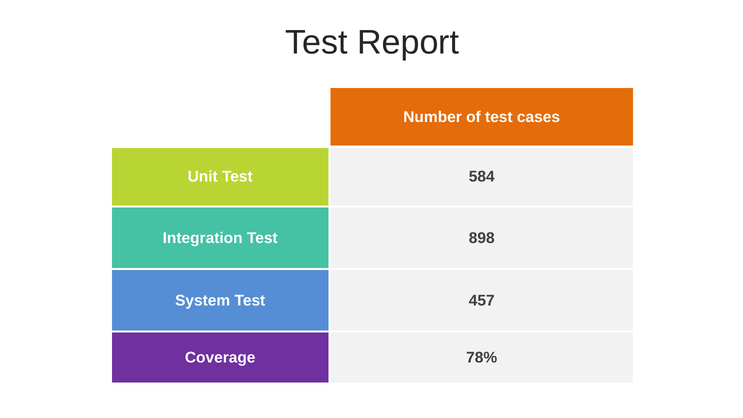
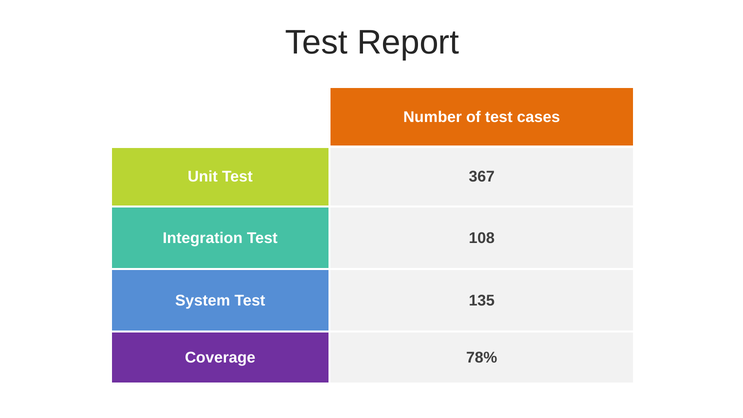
584: 584 -> 367
898: 898 -> 108
457: 457 -> 135
